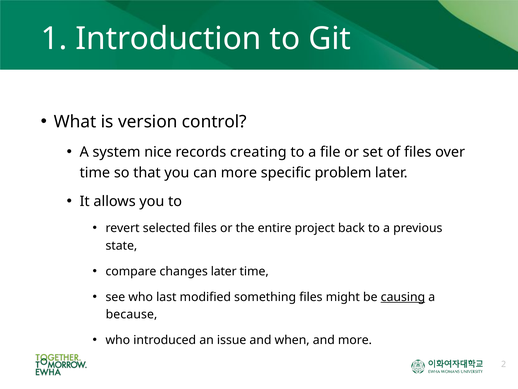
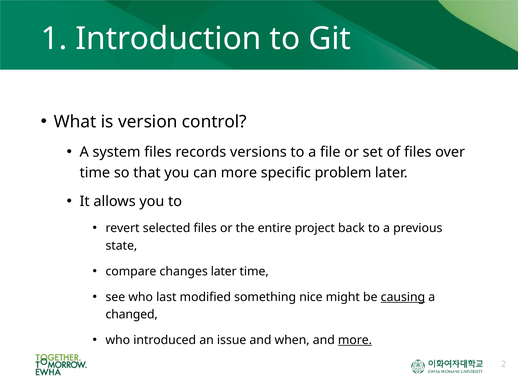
system nice: nice -> files
creating: creating -> versions
something files: files -> nice
because: because -> changed
more at (355, 340) underline: none -> present
